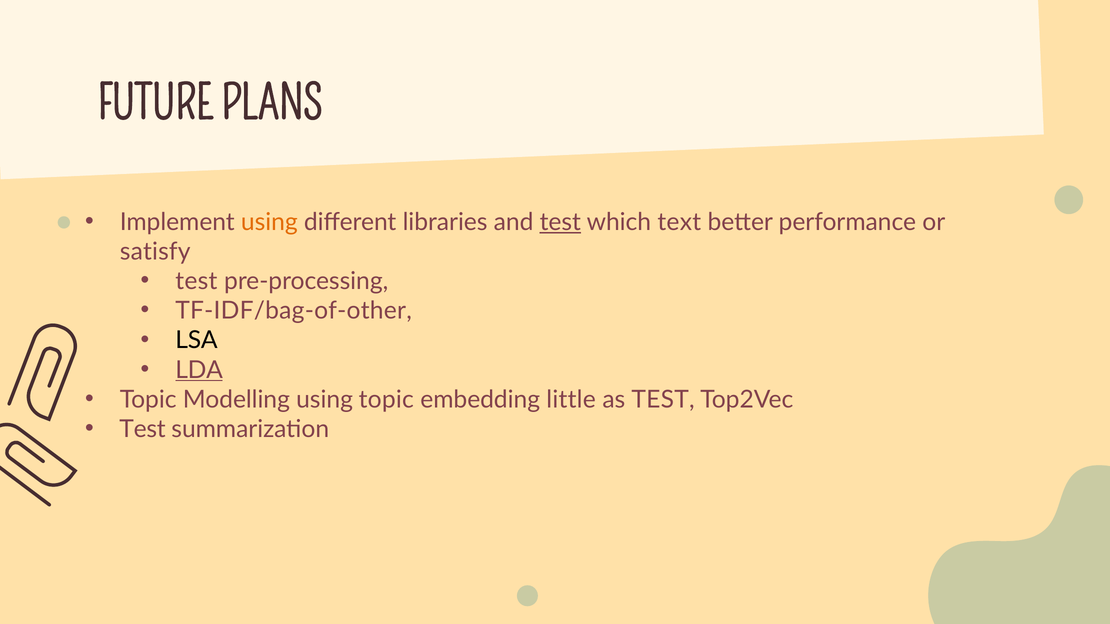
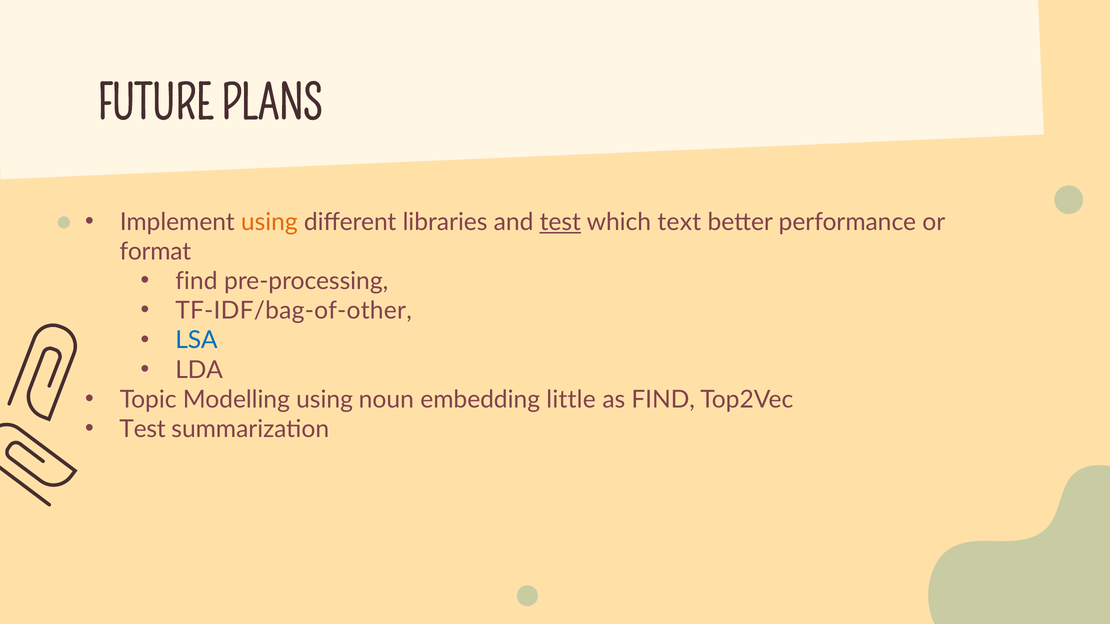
satisfy: satisfy -> format
test at (196, 281): test -> find
LSA colour: black -> blue
LDA underline: present -> none
using topic: topic -> noun
as TEST: TEST -> FIND
